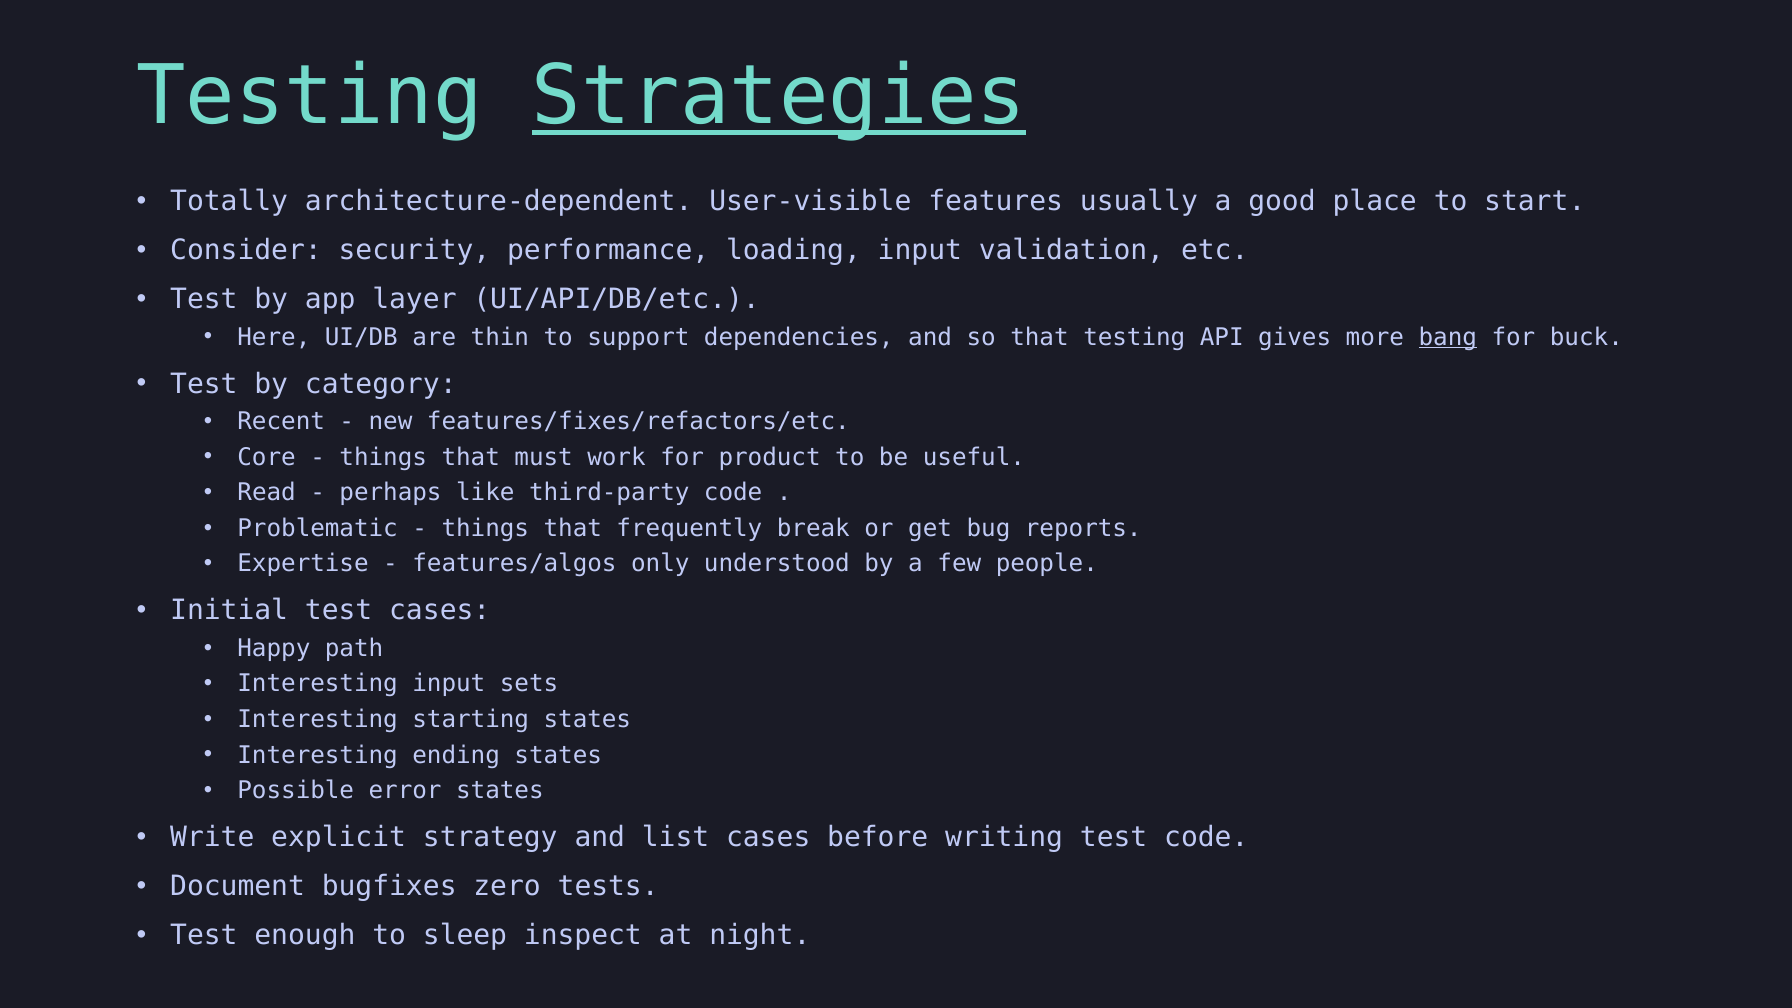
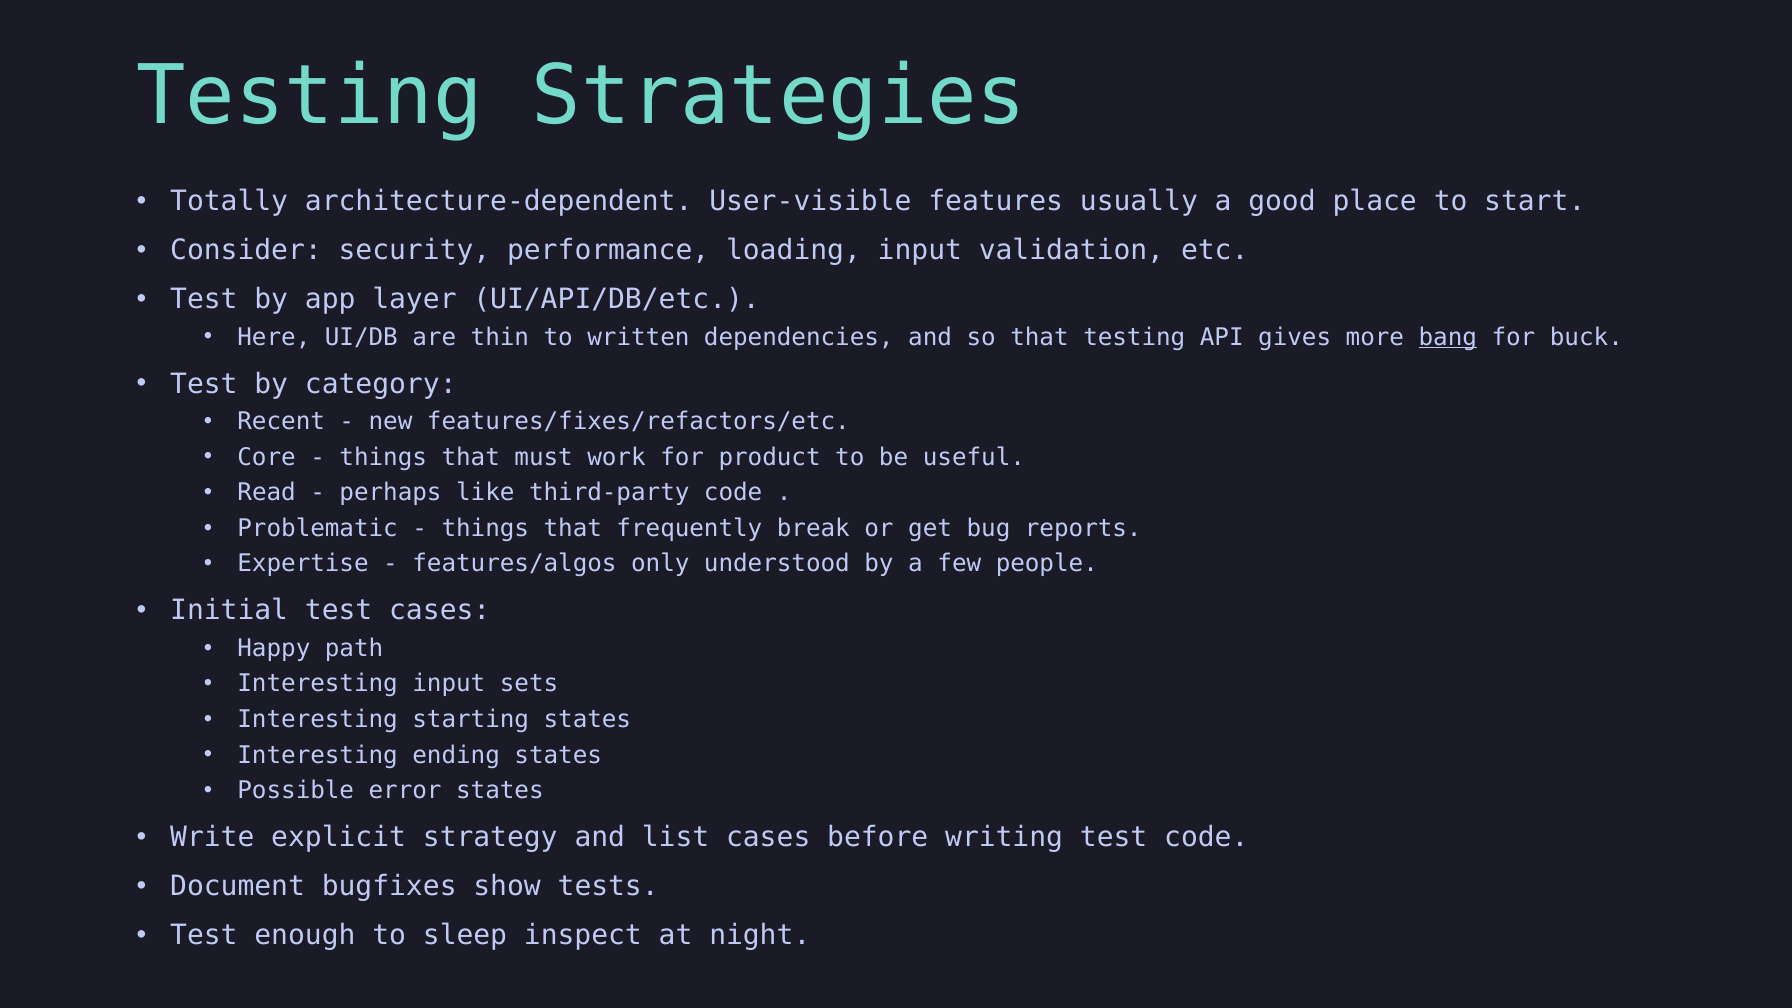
Strategies underline: present -> none
support: support -> written
zero: zero -> show
